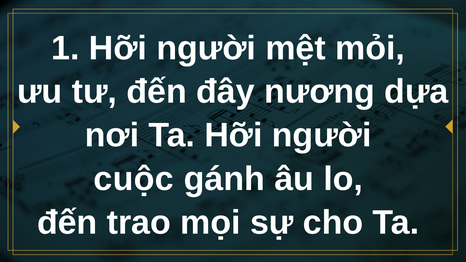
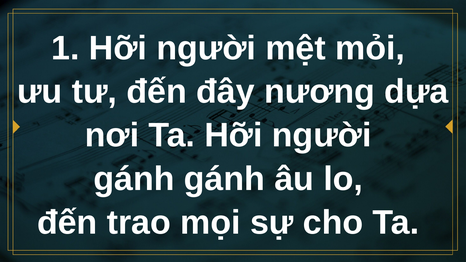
cuộc at (134, 179): cuộc -> gánh
